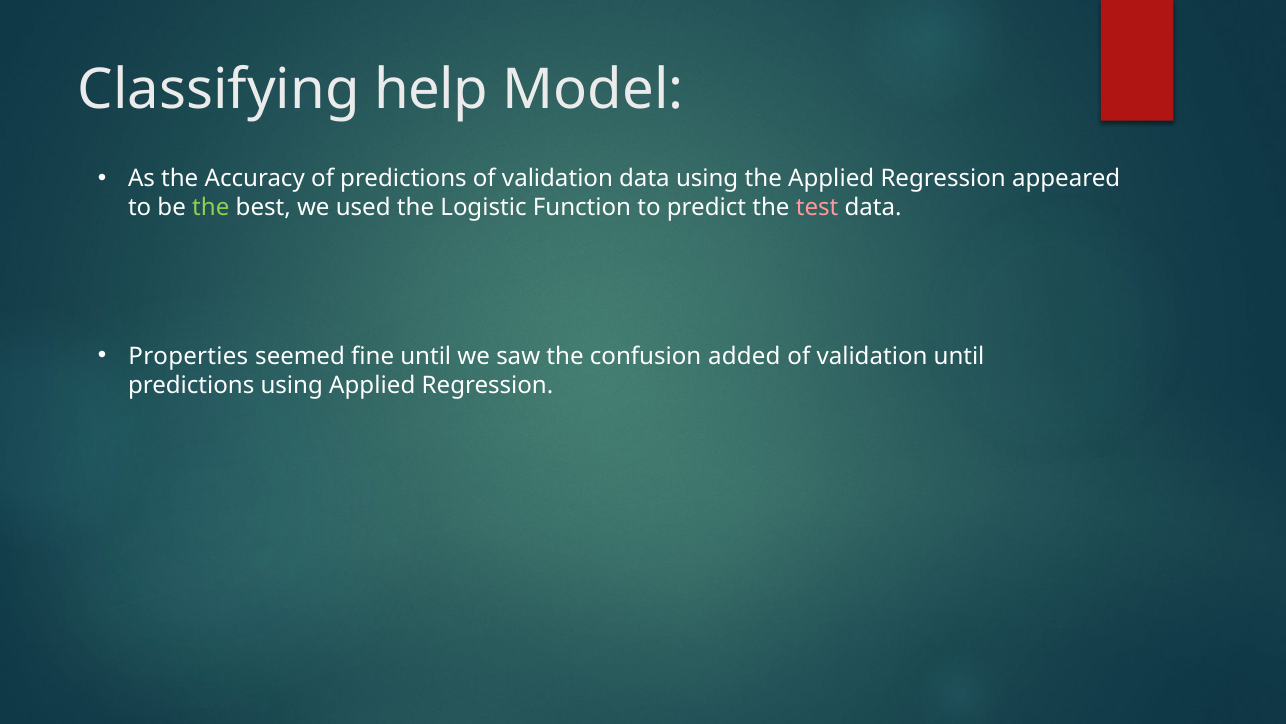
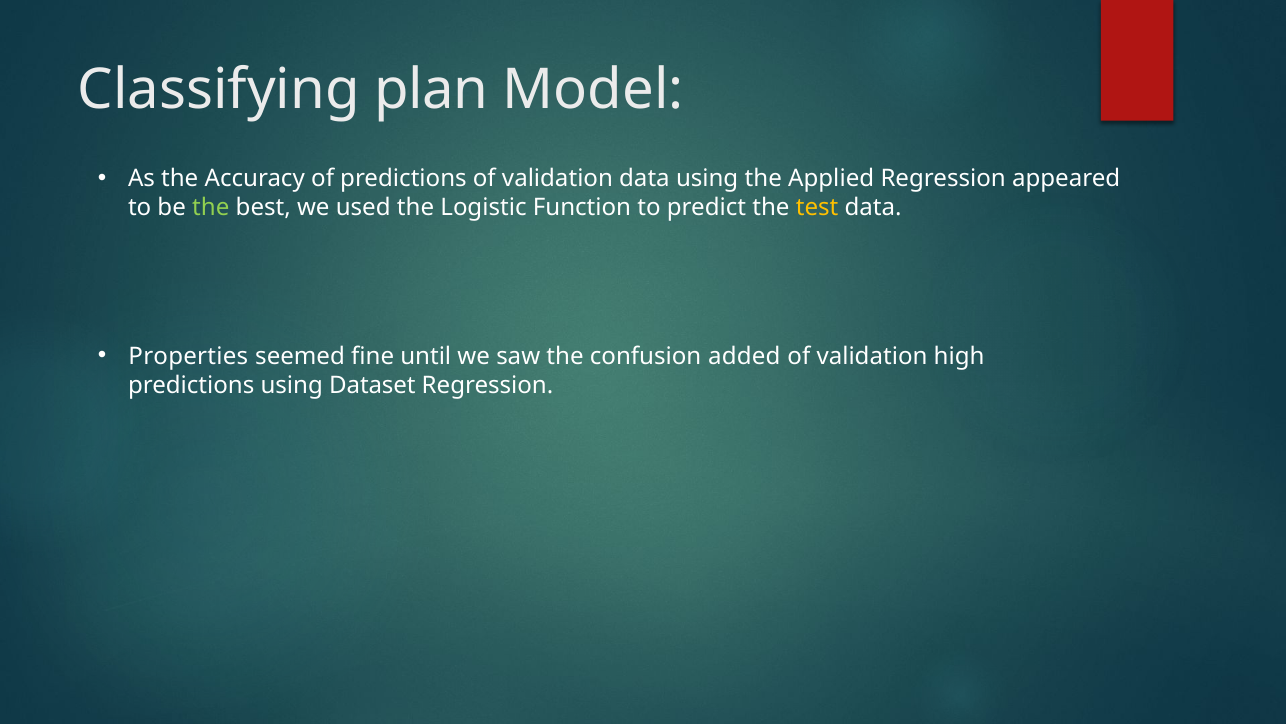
help: help -> plan
test colour: pink -> yellow
validation until: until -> high
using Applied: Applied -> Dataset
